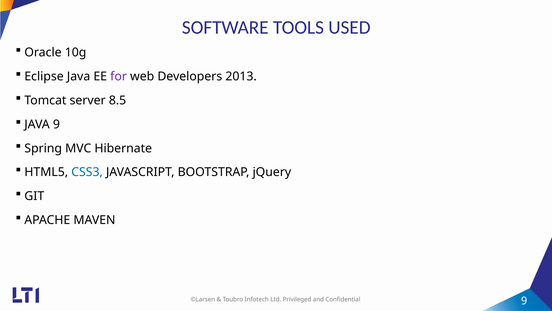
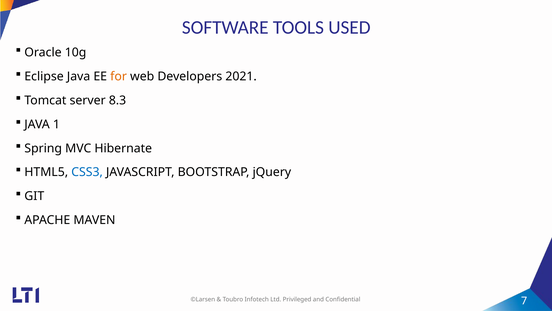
for colour: purple -> orange
2013: 2013 -> 2021
8.5: 8.5 -> 8.3
JAVA 9: 9 -> 1
9 at (524, 300): 9 -> 7
